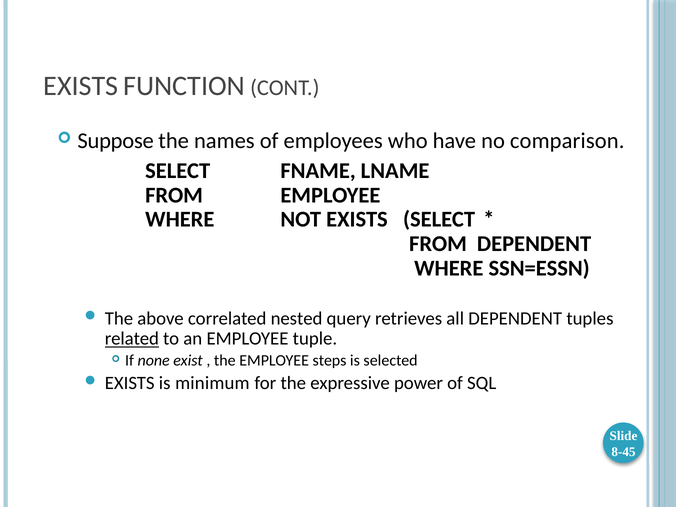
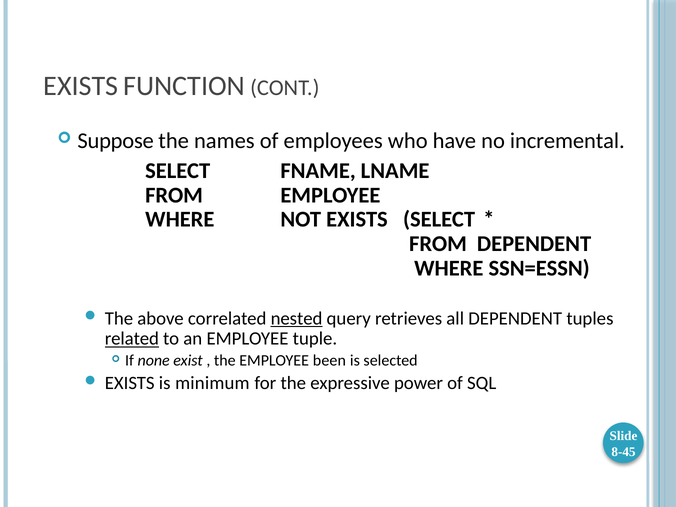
comparison: comparison -> incremental
nested underline: none -> present
steps: steps -> been
